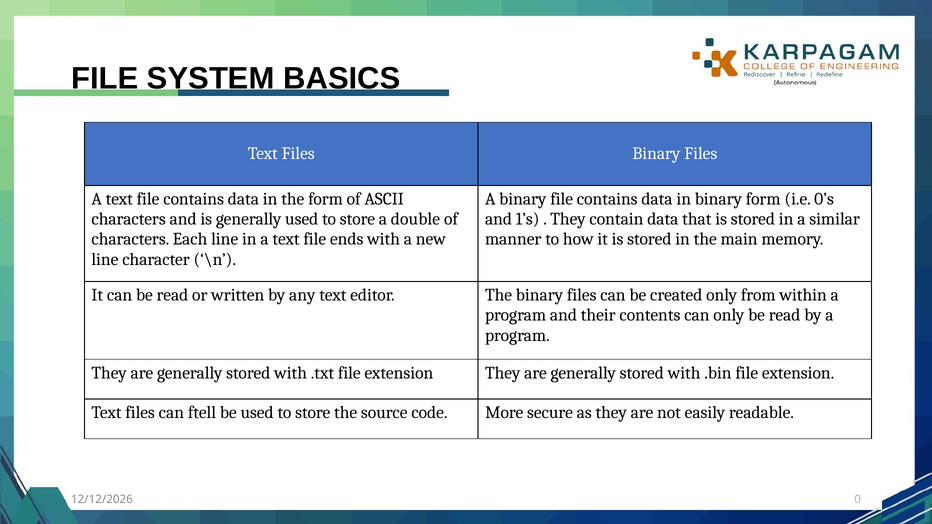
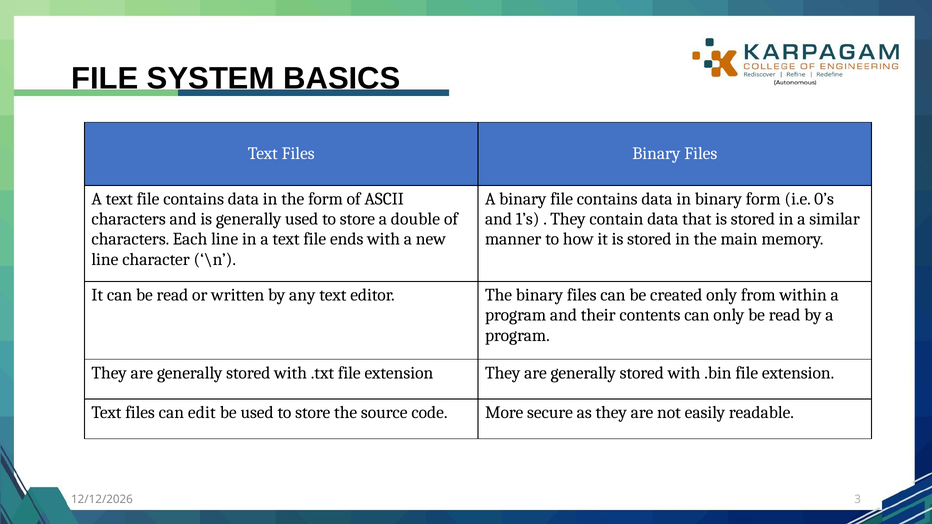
ftell: ftell -> edit
0: 0 -> 3
